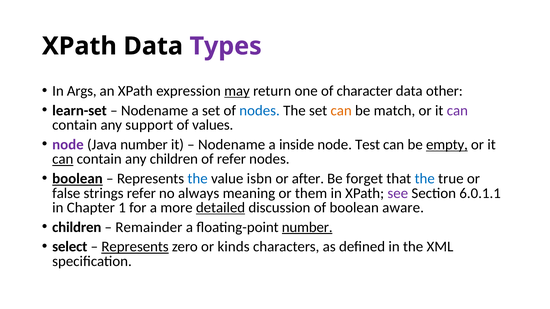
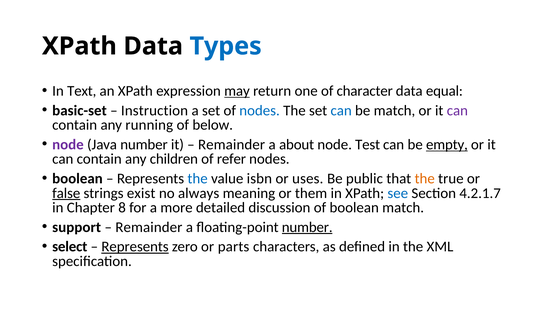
Types colour: purple -> blue
Args: Args -> Text
other: other -> equal
learn-set: learn-set -> basic-set
Nodename at (155, 111): Nodename -> Instruction
can at (341, 111) colour: orange -> blue
support: support -> running
values: values -> below
Nodename at (232, 145): Nodename -> Remainder
inside: inside -> about
can at (63, 159) underline: present -> none
boolean at (77, 179) underline: present -> none
after: after -> uses
forget: forget -> public
the at (425, 179) colour: blue -> orange
false underline: none -> present
strings refer: refer -> exist
see colour: purple -> blue
6.0.1.1: 6.0.1.1 -> 4.2.1.7
1: 1 -> 8
detailed underline: present -> none
boolean aware: aware -> match
children at (77, 227): children -> support
kinds: kinds -> parts
